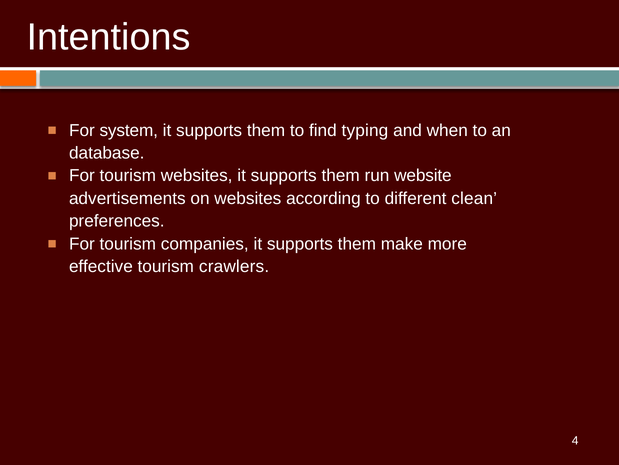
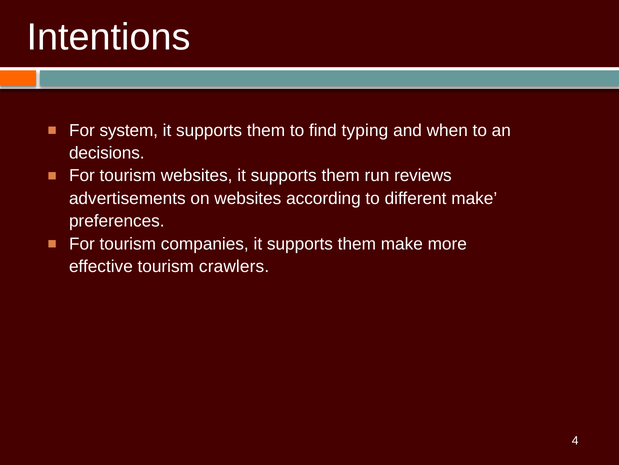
database: database -> decisions
website: website -> reviews
different clean: clean -> make
